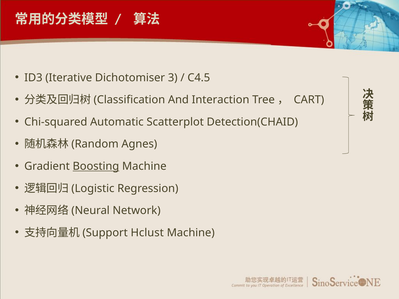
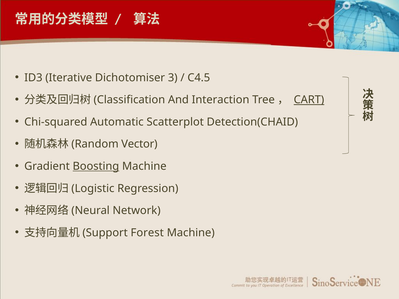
CART underline: none -> present
Agnes: Agnes -> Vector
Hclust: Hclust -> Forest
